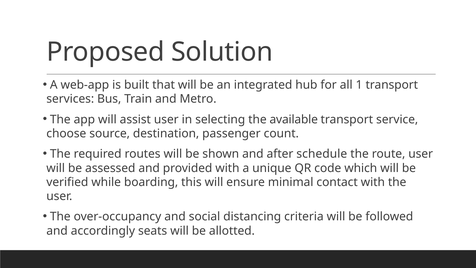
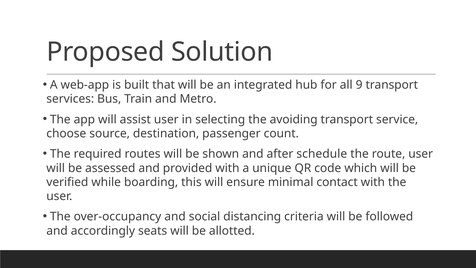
1: 1 -> 9
available: available -> avoiding
